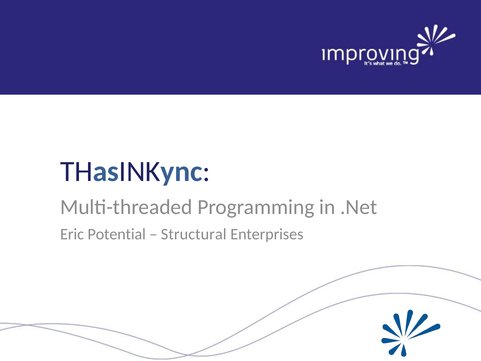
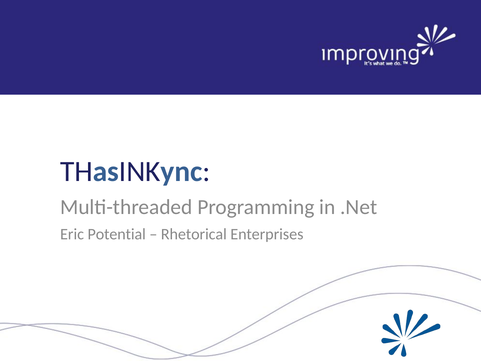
Structural: Structural -> Rhetorical
